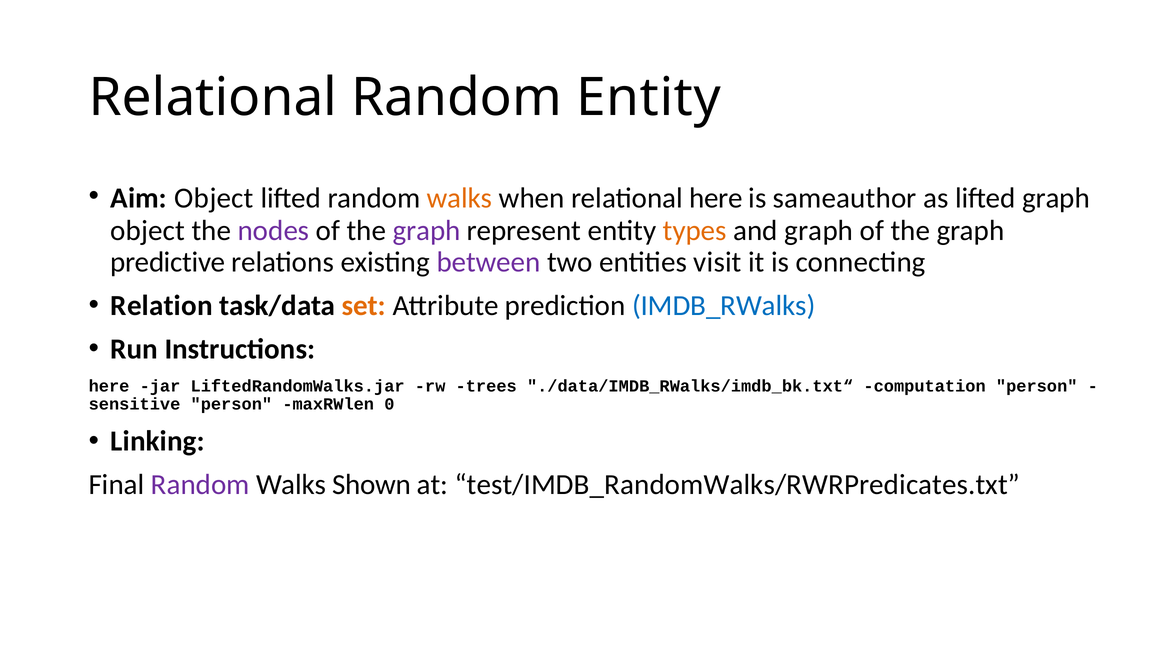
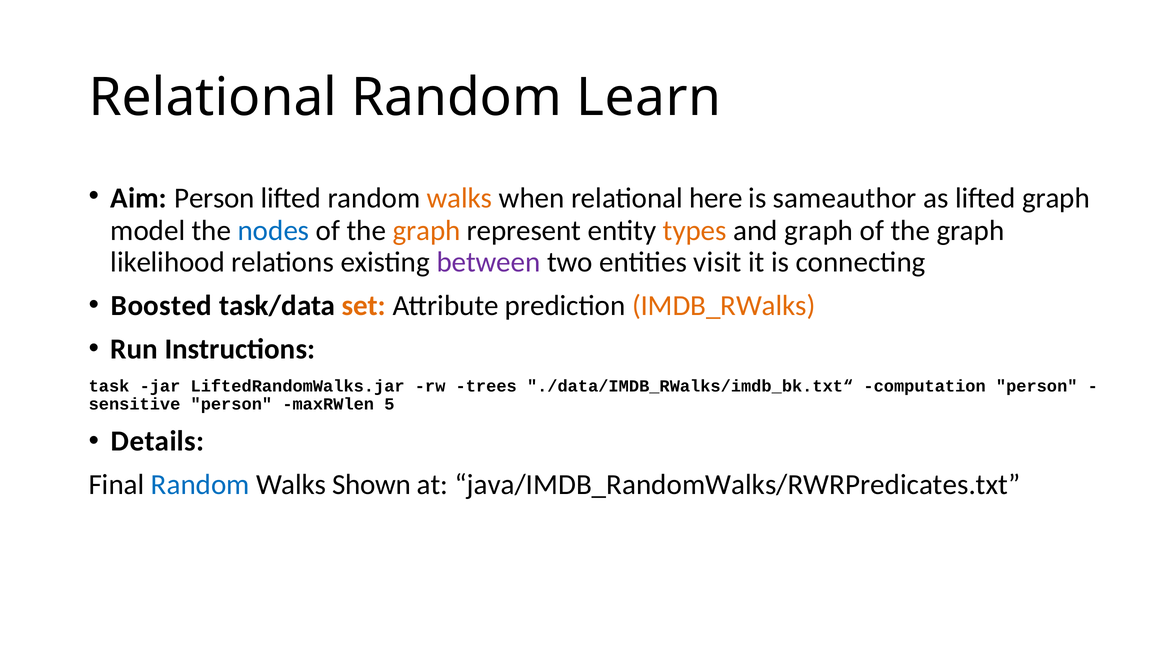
Random Entity: Entity -> Learn
Aim Object: Object -> Person
object at (148, 231): object -> model
nodes colour: purple -> blue
graph at (427, 231) colour: purple -> orange
predictive: predictive -> likelihood
Relation: Relation -> Boosted
IMDB_RWalks colour: blue -> orange
here at (109, 386): here -> task
0: 0 -> 5
Linking: Linking -> Details
Random at (200, 485) colour: purple -> blue
test/IMDB_RandomWalks/RWRPredicates.txt: test/IMDB_RandomWalks/RWRPredicates.txt -> java/IMDB_RandomWalks/RWRPredicates.txt
